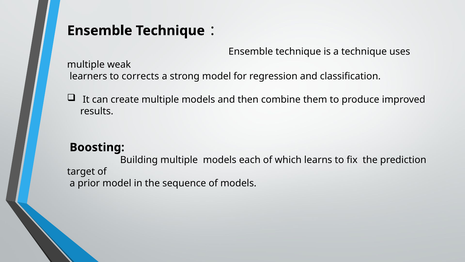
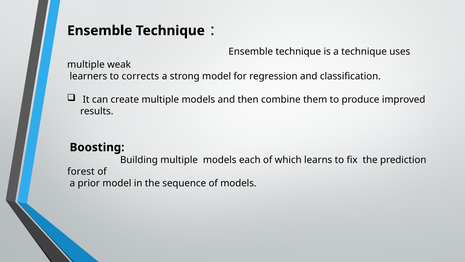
target: target -> forest
